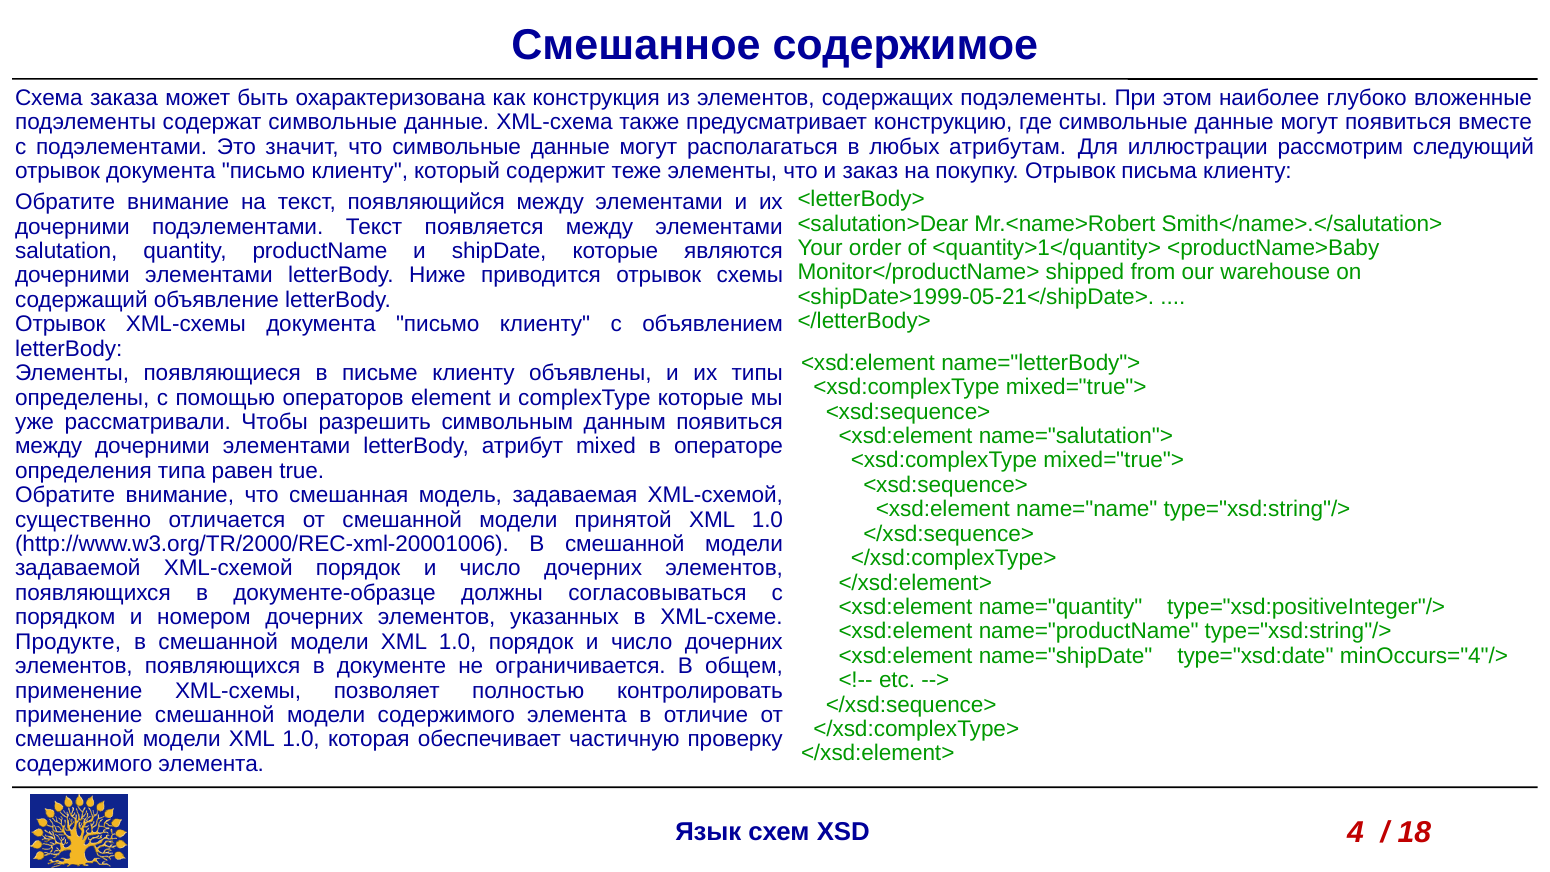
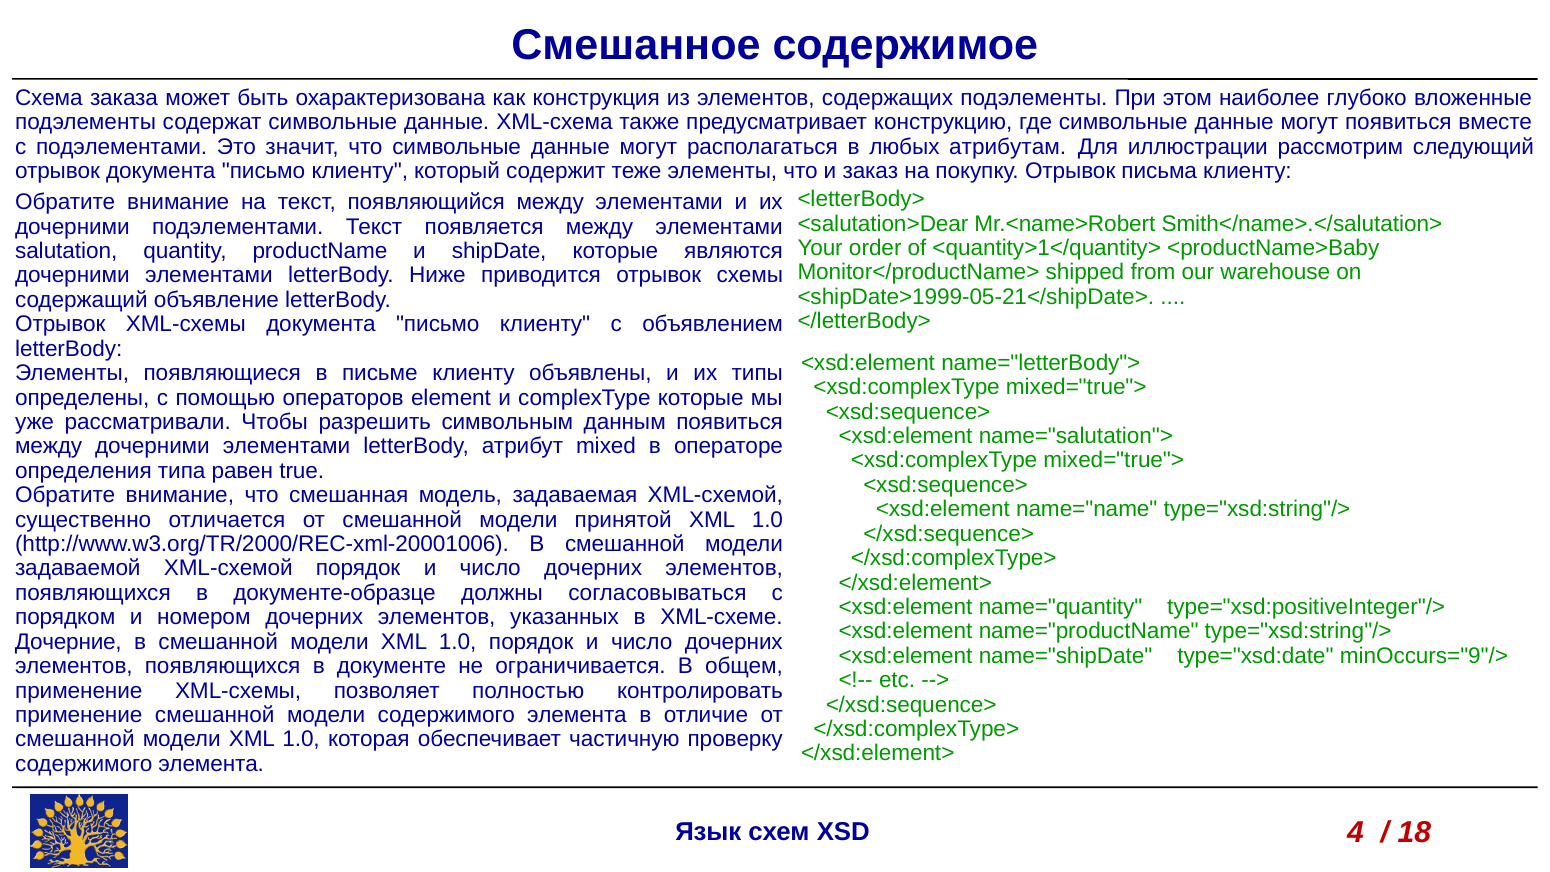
Продукте: Продукте -> Дочерние
minOccurs="4"/>: minOccurs="4"/> -> minOccurs="9"/>
